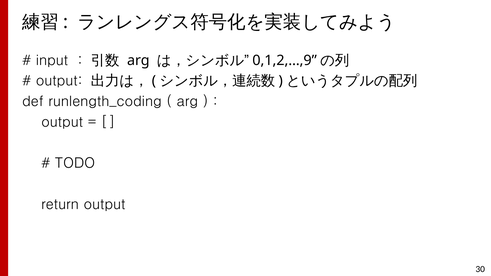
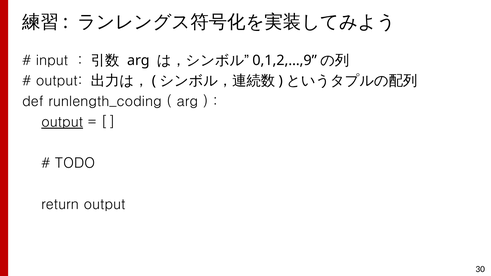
output at (62, 122) underline: none -> present
